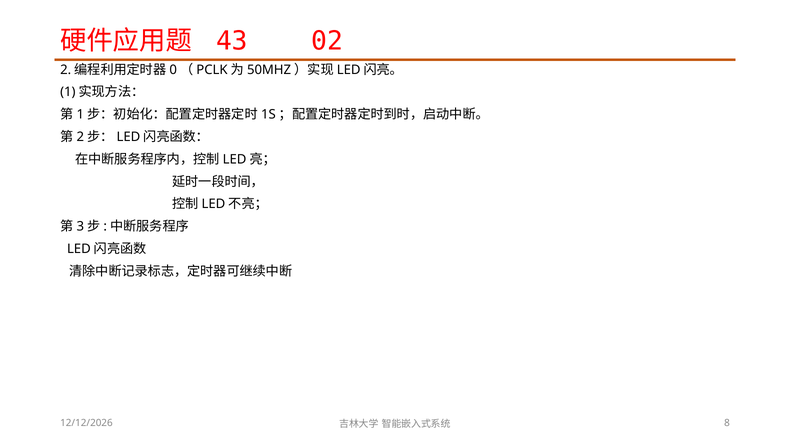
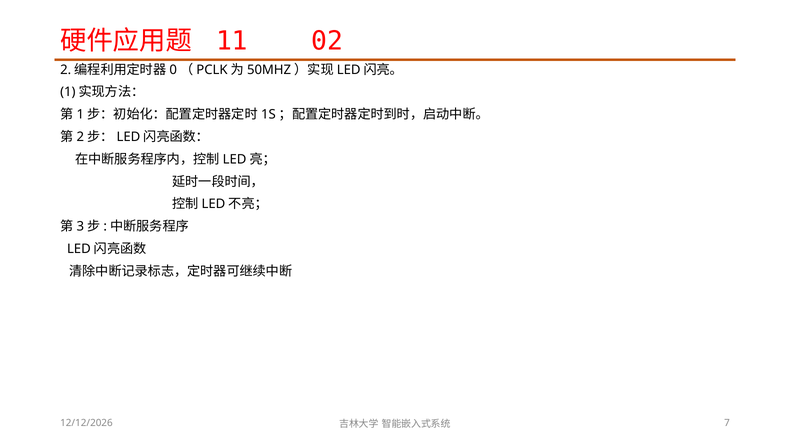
43: 43 -> 11
8: 8 -> 7
